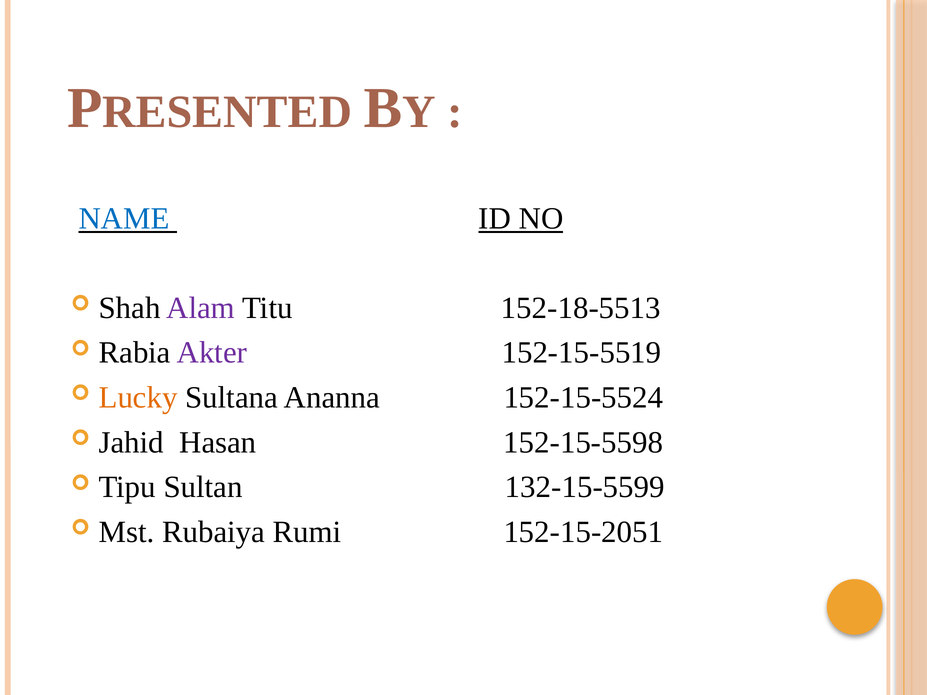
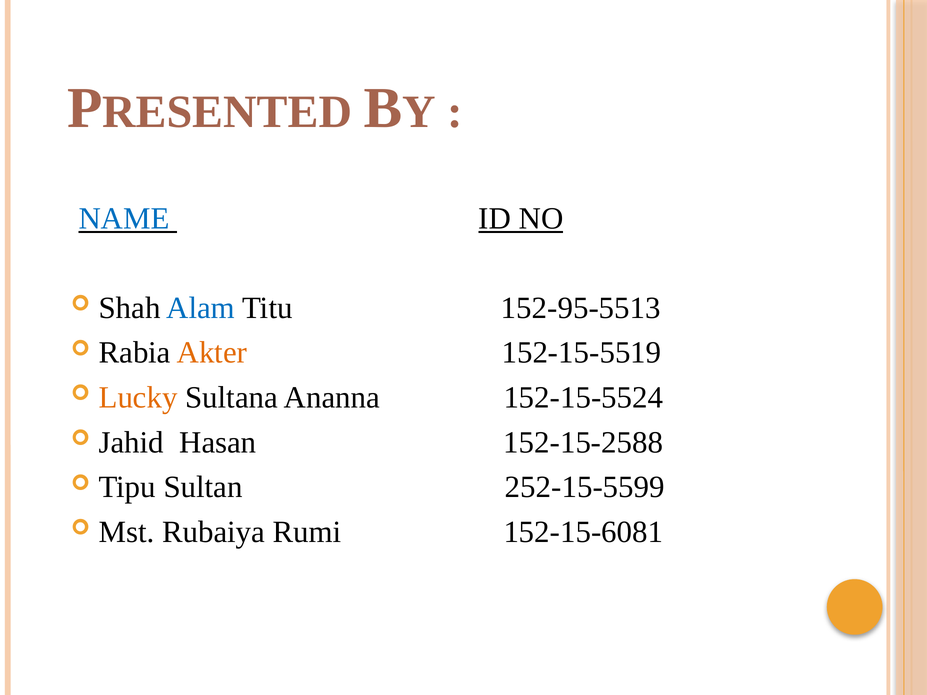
Alam colour: purple -> blue
152-18-5513: 152-18-5513 -> 152-95-5513
Akter colour: purple -> orange
152-15-5598: 152-15-5598 -> 152-15-2588
132-15-5599: 132-15-5599 -> 252-15-5599
152-15-2051: 152-15-2051 -> 152-15-6081
